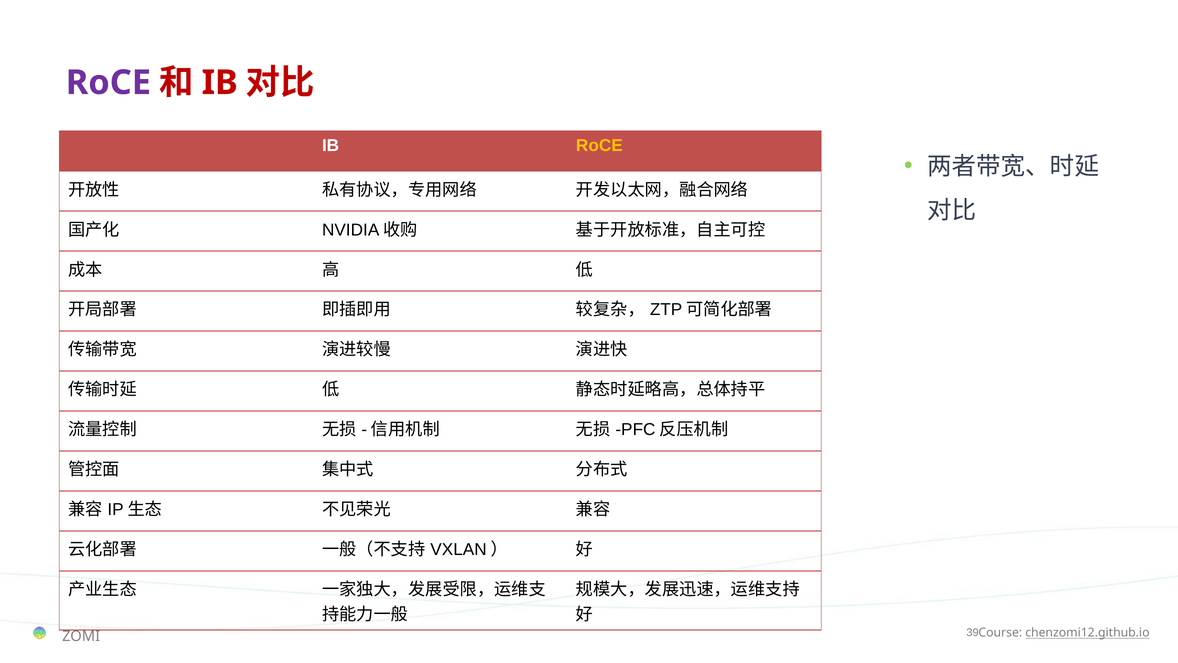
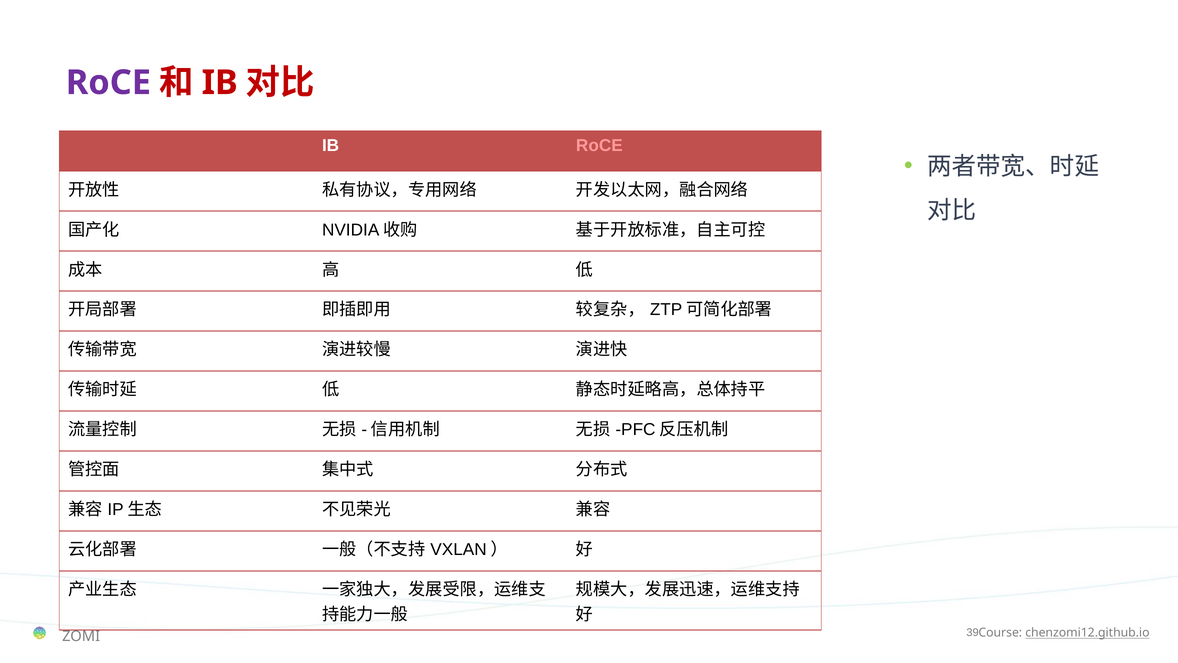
RoCE at (599, 145) colour: yellow -> pink
